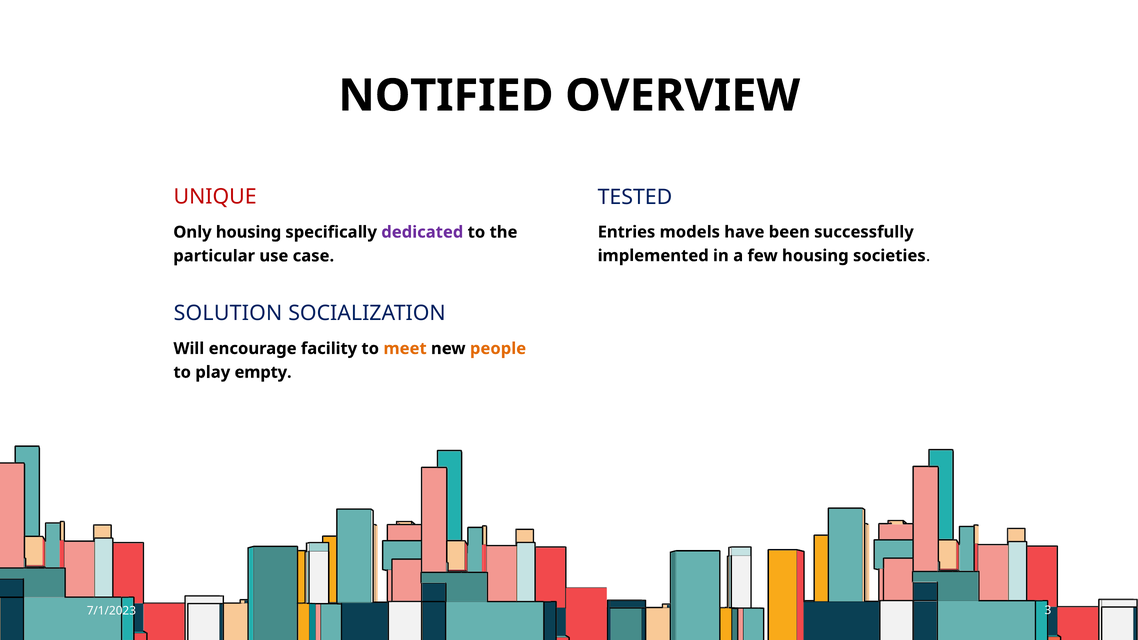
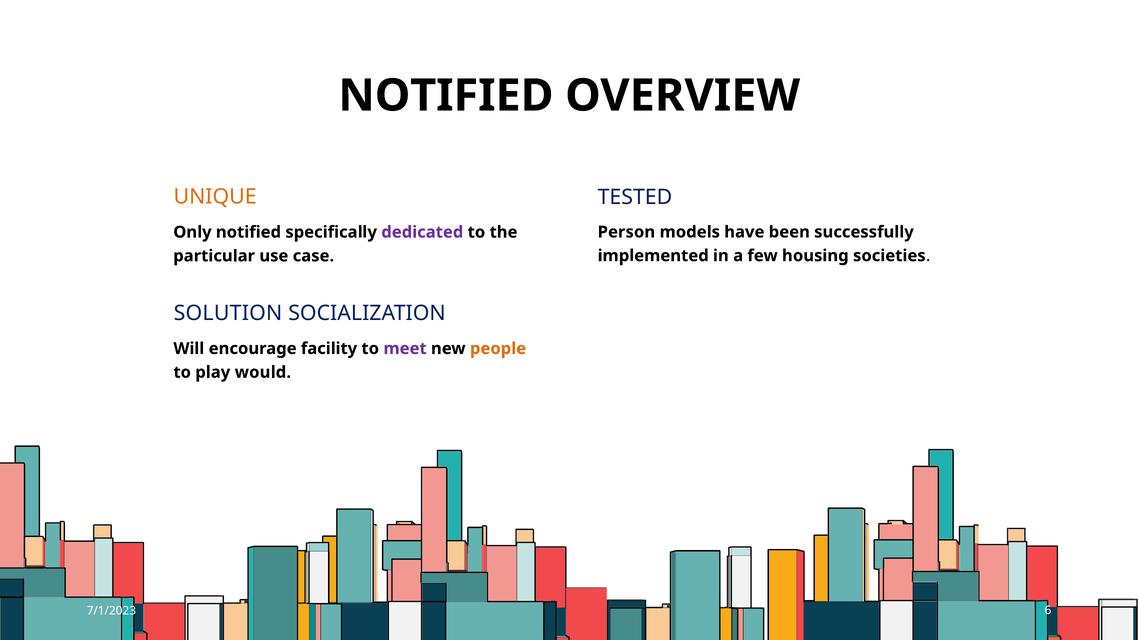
UNIQUE colour: red -> orange
Entries: Entries -> Person
Only housing: housing -> notified
meet colour: orange -> purple
empty: empty -> would
3: 3 -> 6
